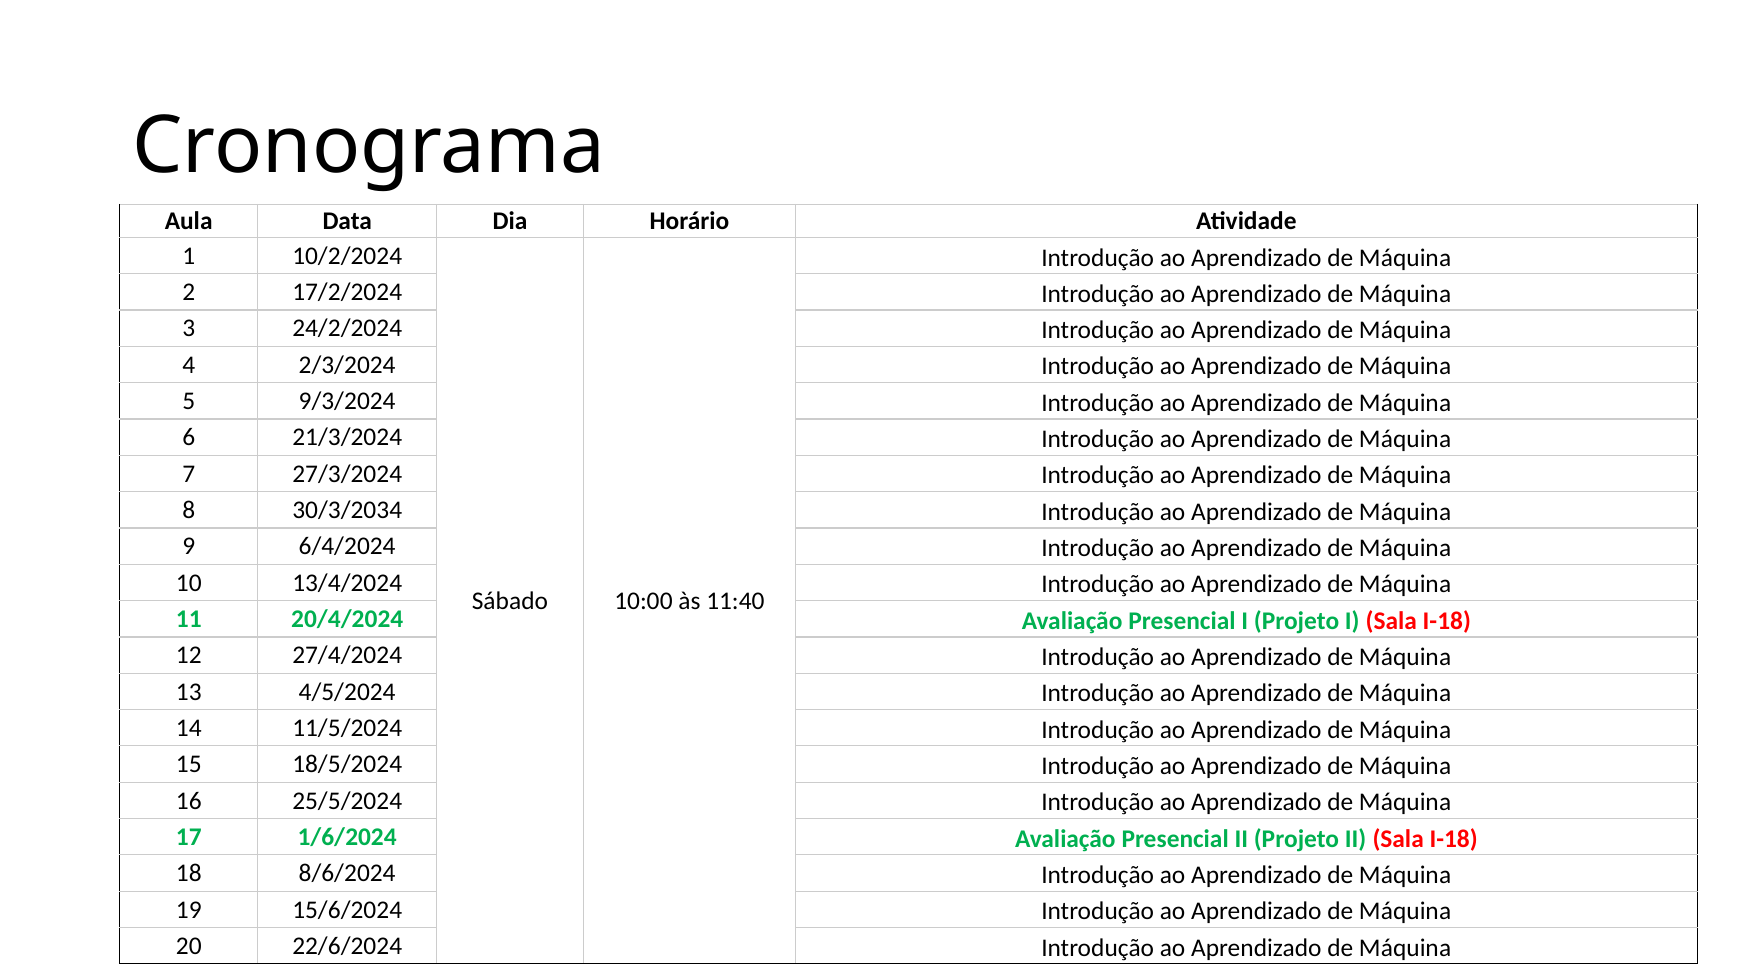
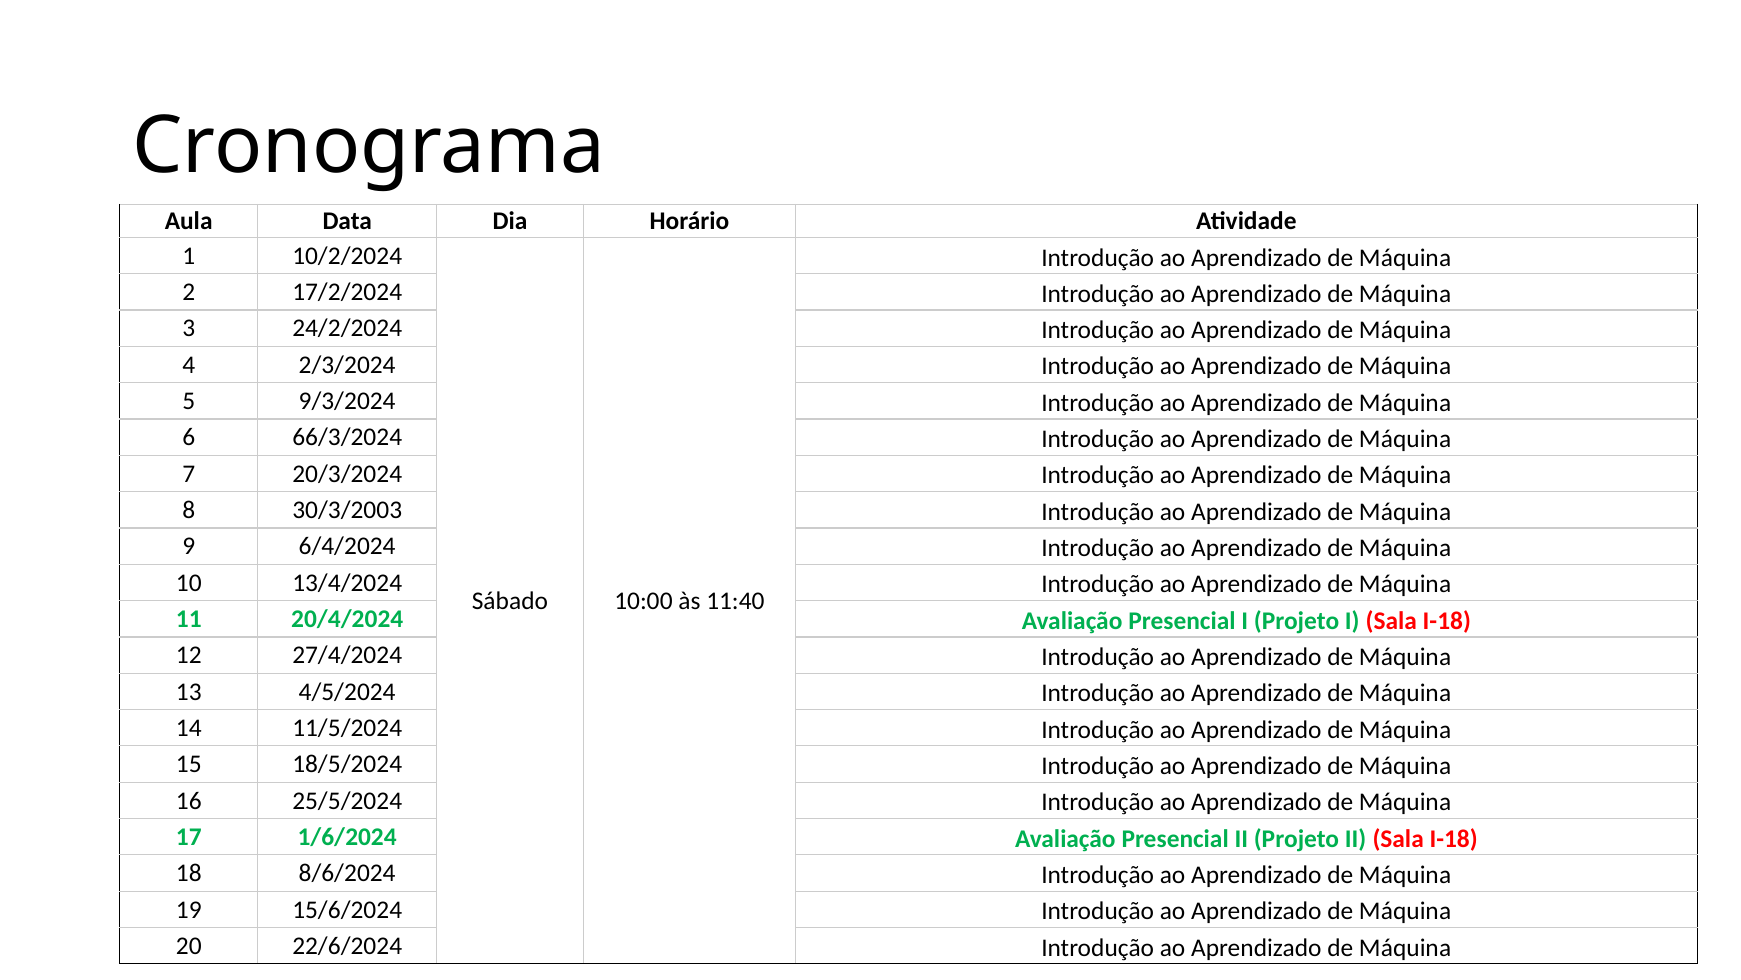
21/3/2024: 21/3/2024 -> 66/3/2024
27/3/2024: 27/3/2024 -> 20/3/2024
30/3/2034: 30/3/2034 -> 30/3/2003
